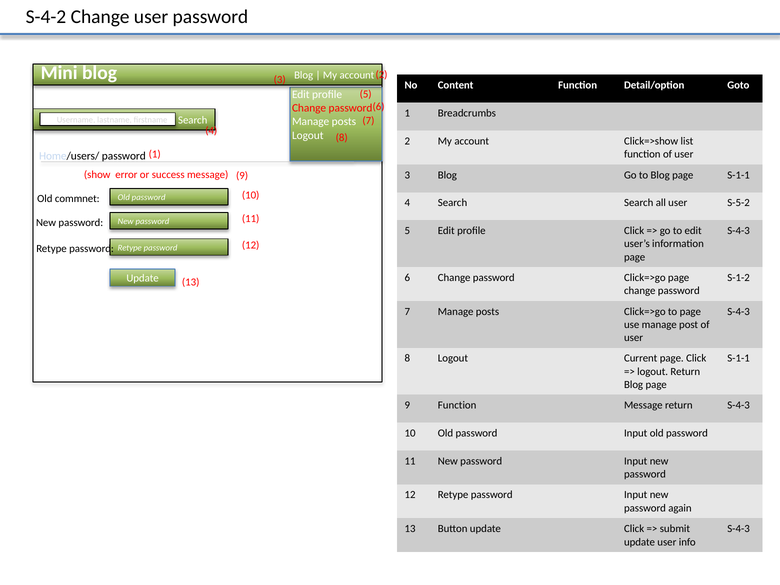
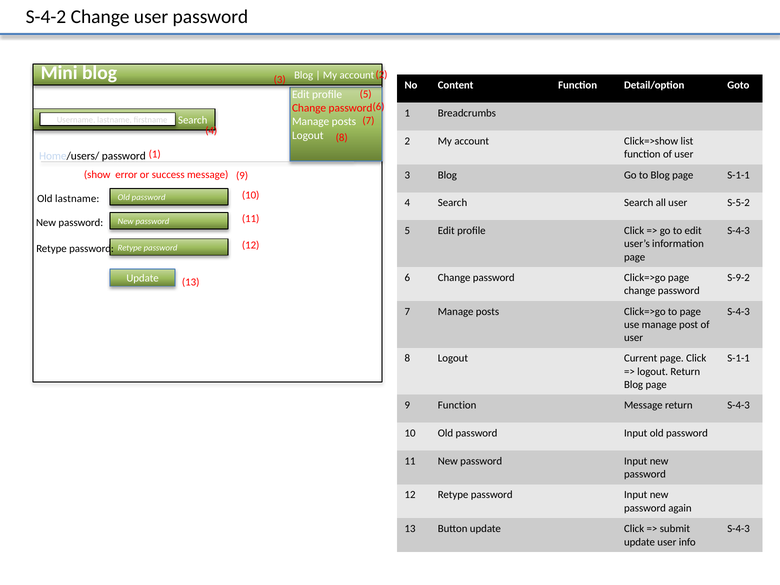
Old commnet: commnet -> lastname
S-1-2: S-1-2 -> S-9-2
